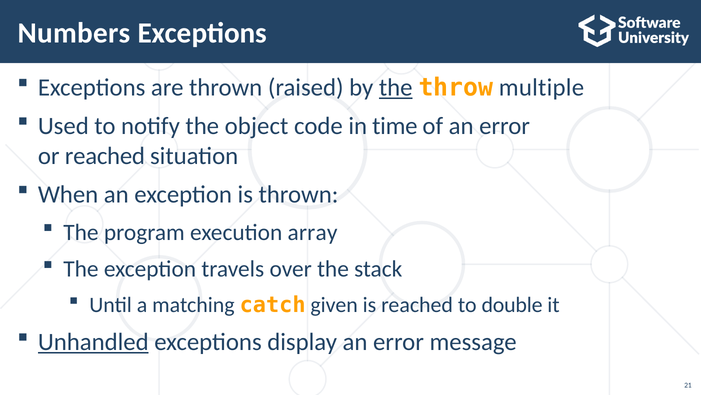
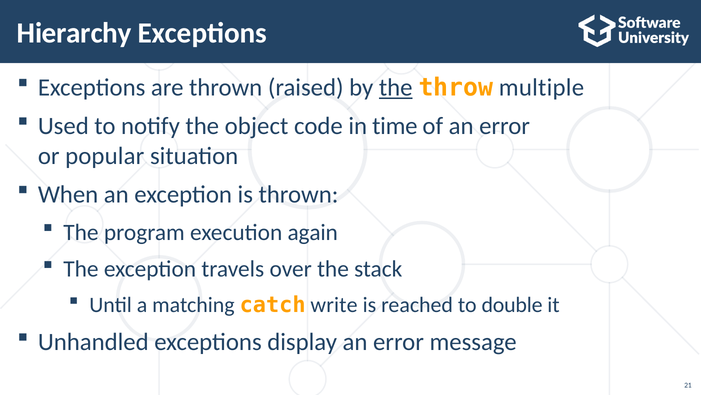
Numbers: Numbers -> Hierarchy
or reached: reached -> popular
array: array -> again
given: given -> write
Unhandled underline: present -> none
